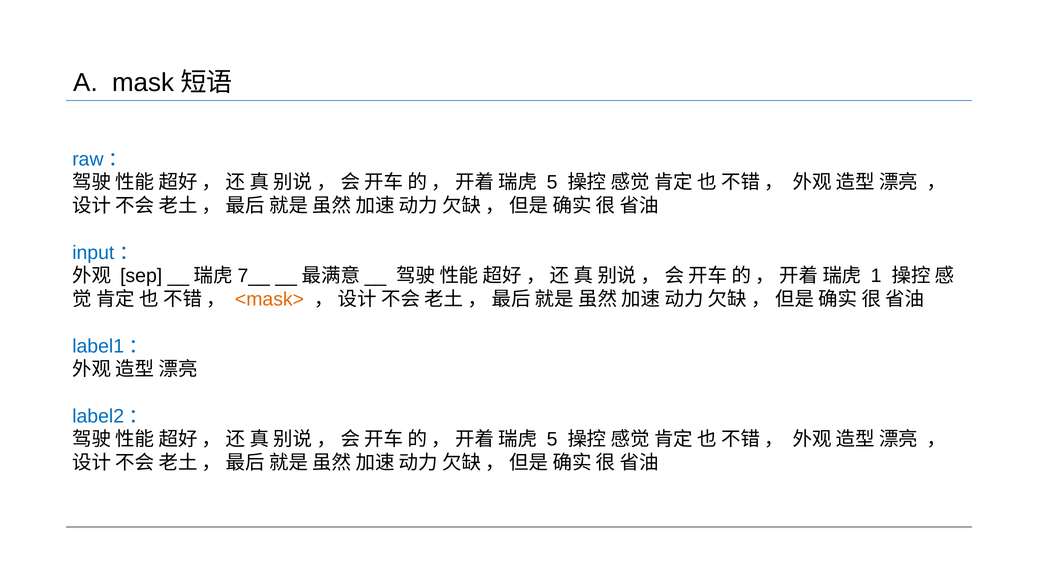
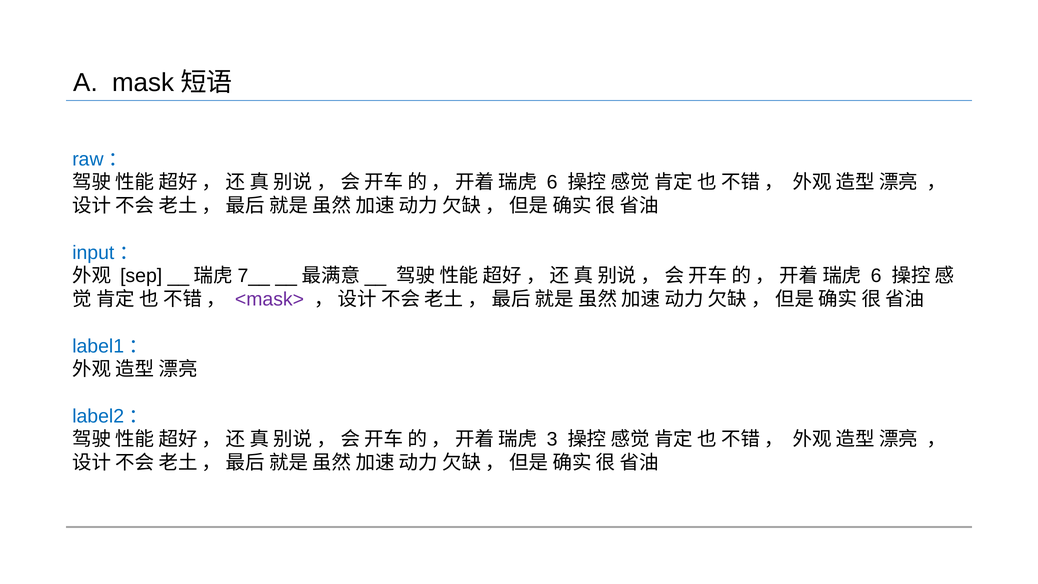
5 at (552, 183): 5 -> 6
1 at (876, 276): 1 -> 6
<mask> colour: orange -> purple
5 at (552, 439): 5 -> 3
